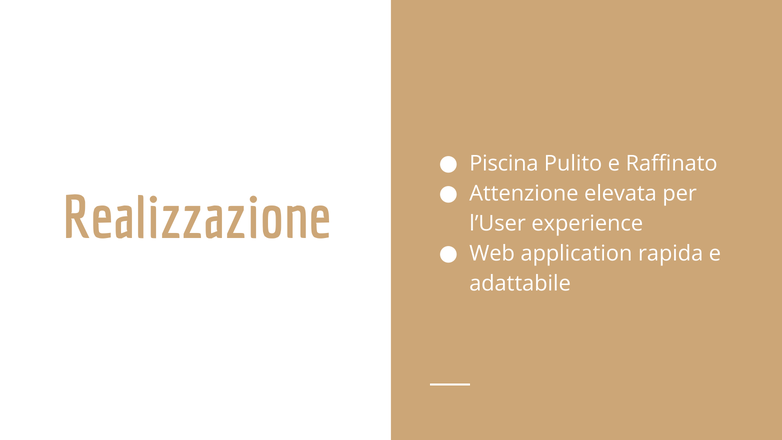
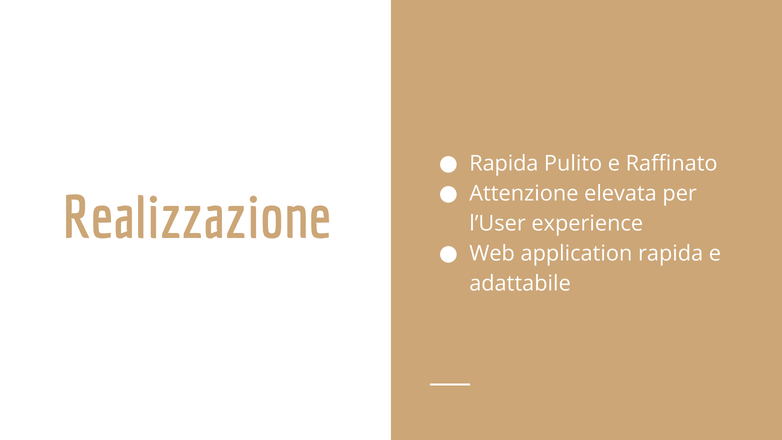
Piscina at (504, 163): Piscina -> Rapida
